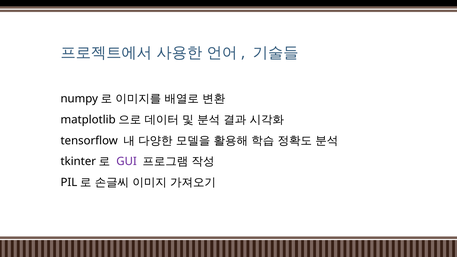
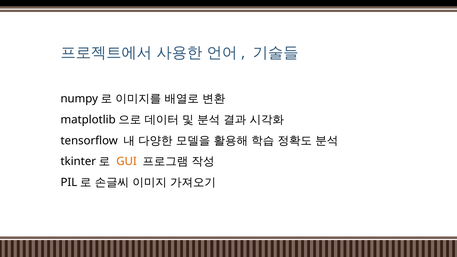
GUI colour: purple -> orange
